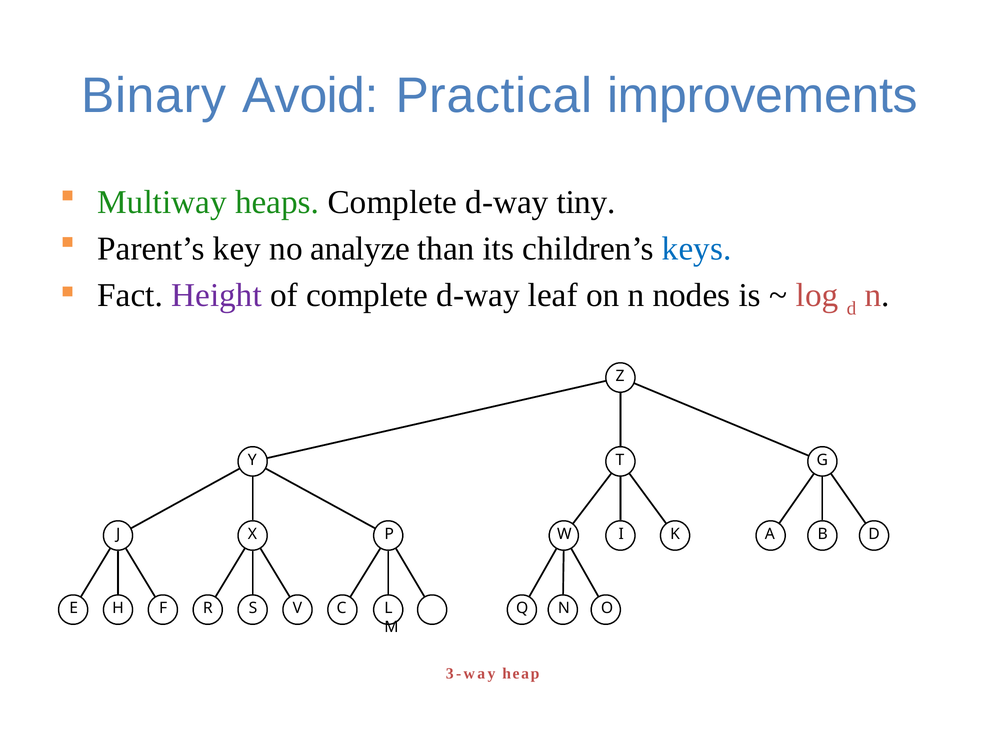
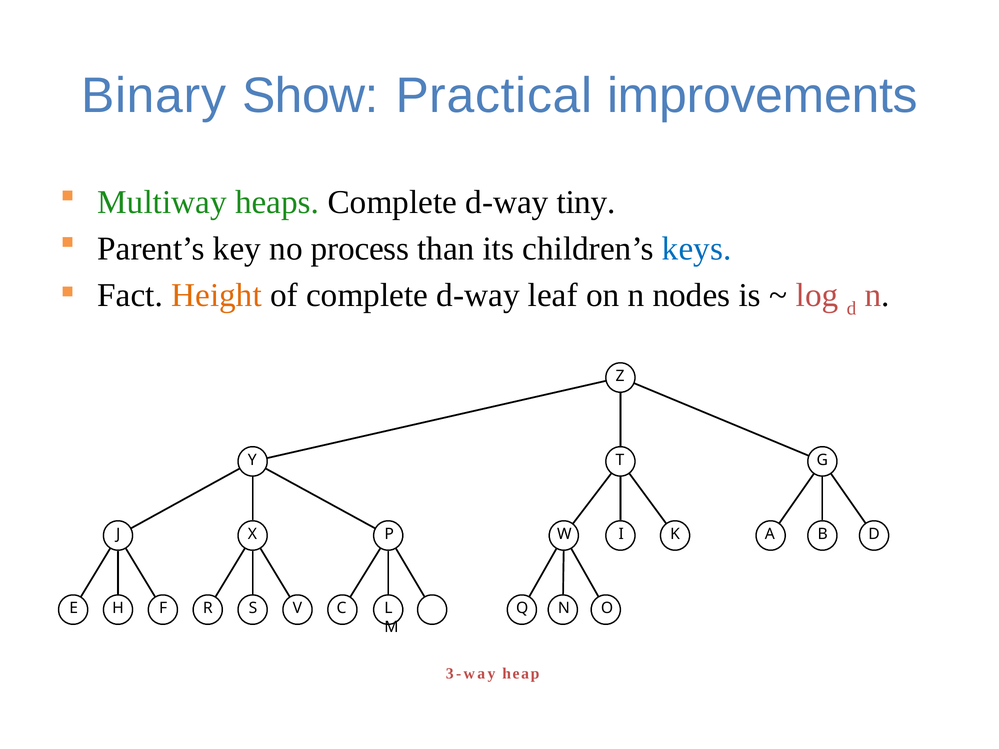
Avoid: Avoid -> Show
analyze: analyze -> process
Height colour: purple -> orange
